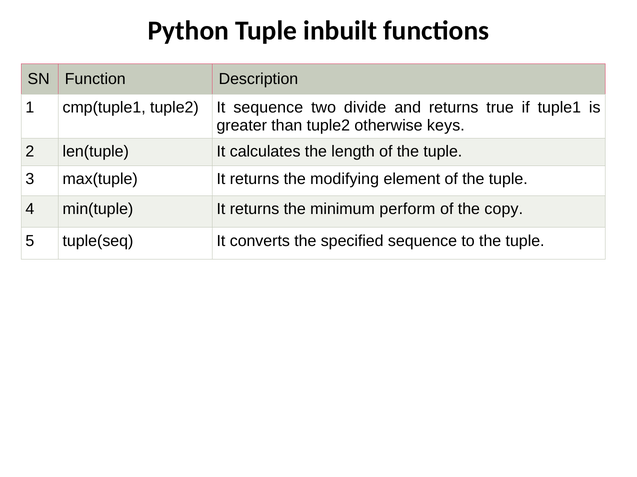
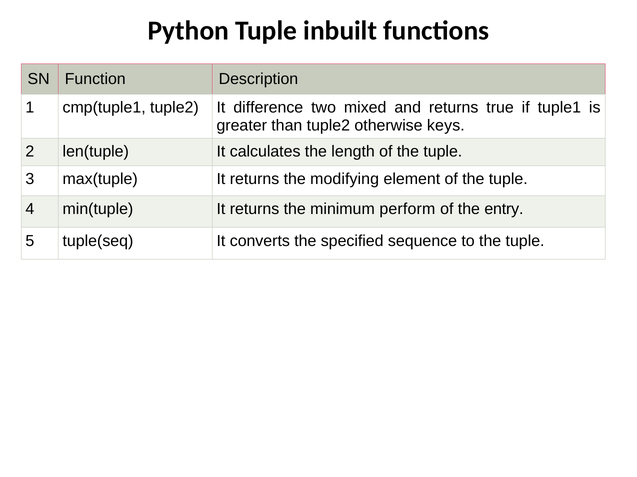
It sequence: sequence -> difference
divide: divide -> mixed
copy: copy -> entry
